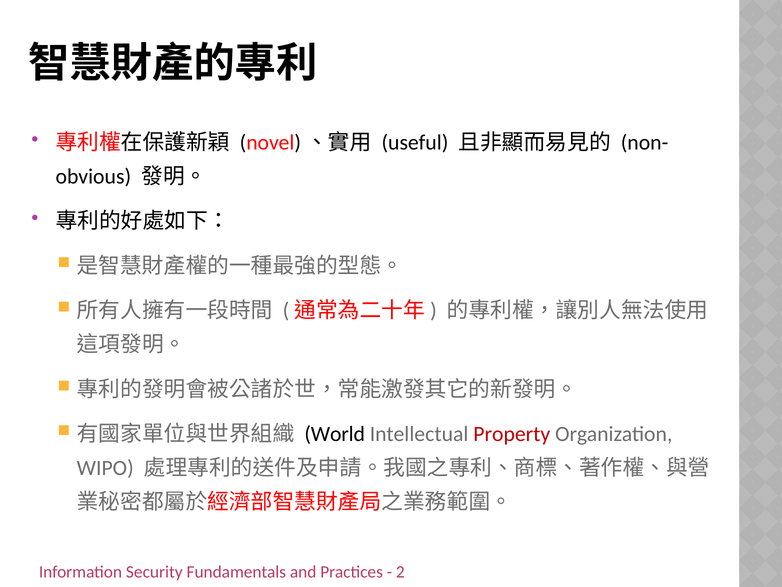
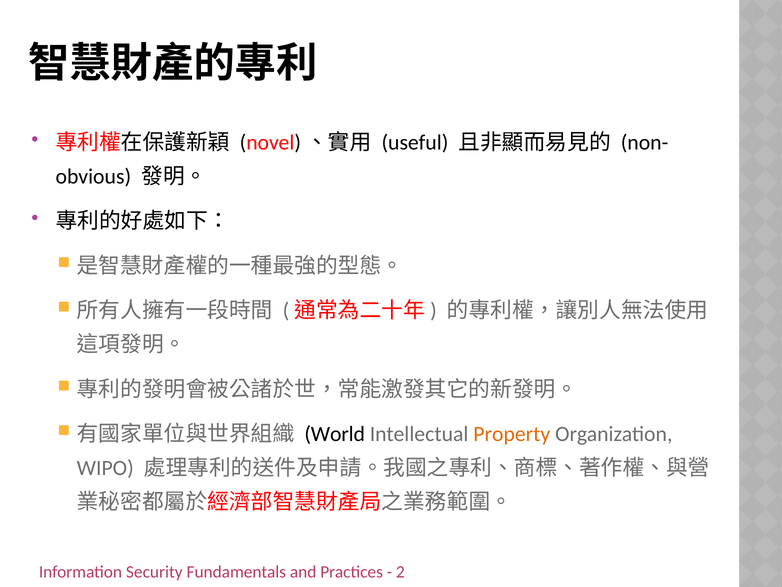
Property colour: red -> orange
